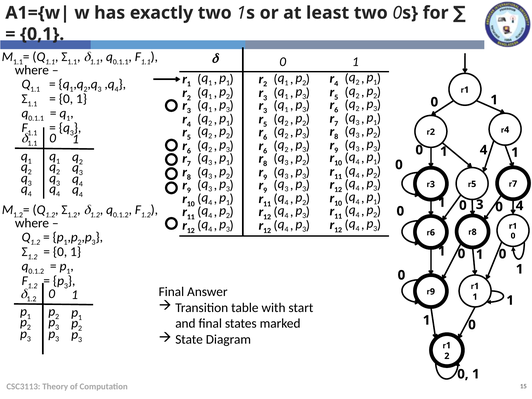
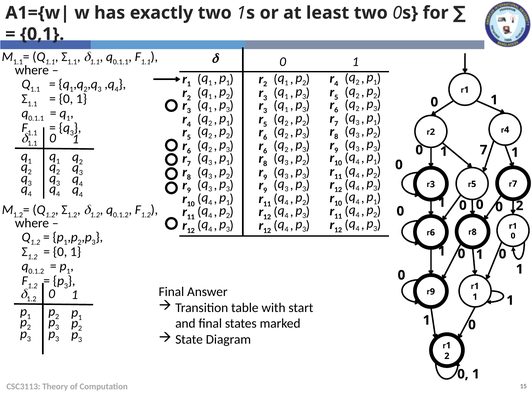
1 4: 4 -> 7
3 at (480, 205): 3 -> 0
0 4: 4 -> 2
